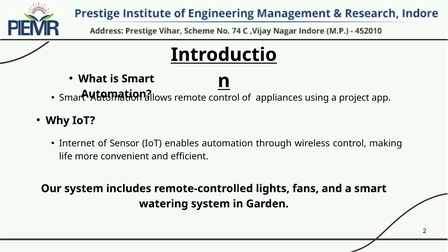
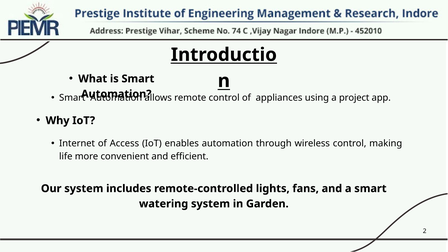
Sensor: Sensor -> Access
